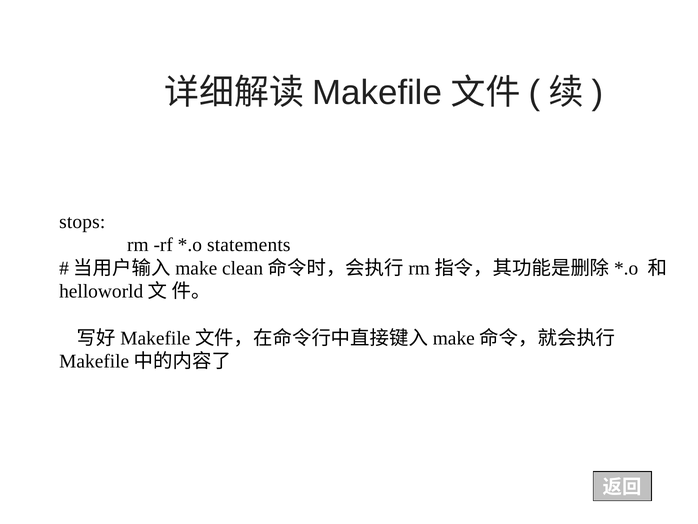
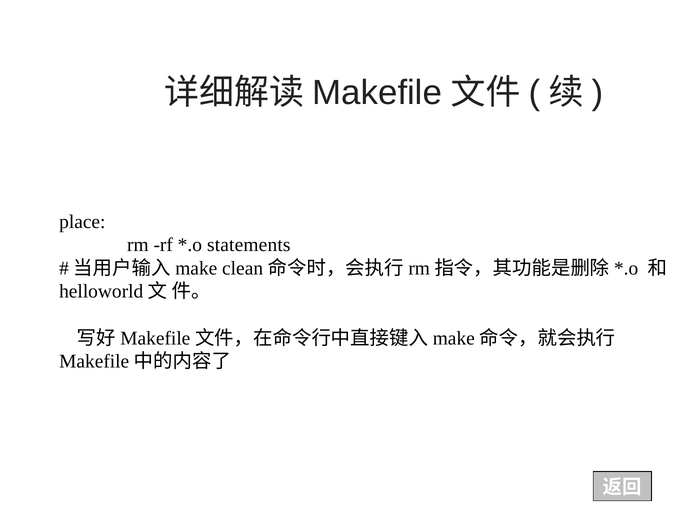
stops: stops -> place
